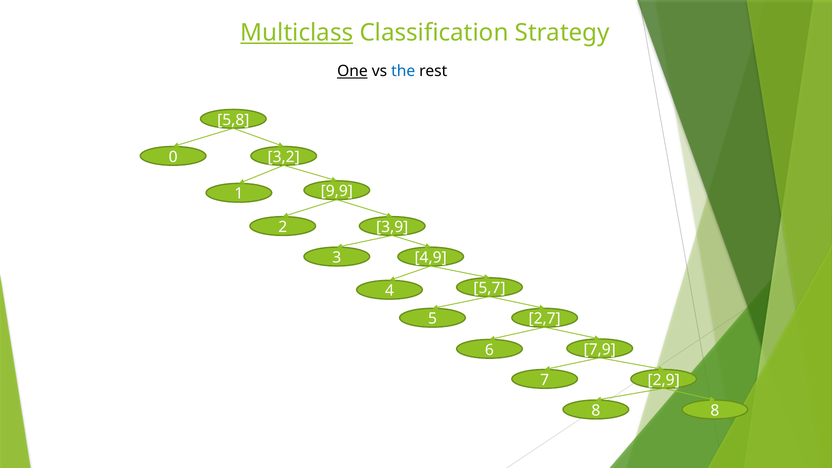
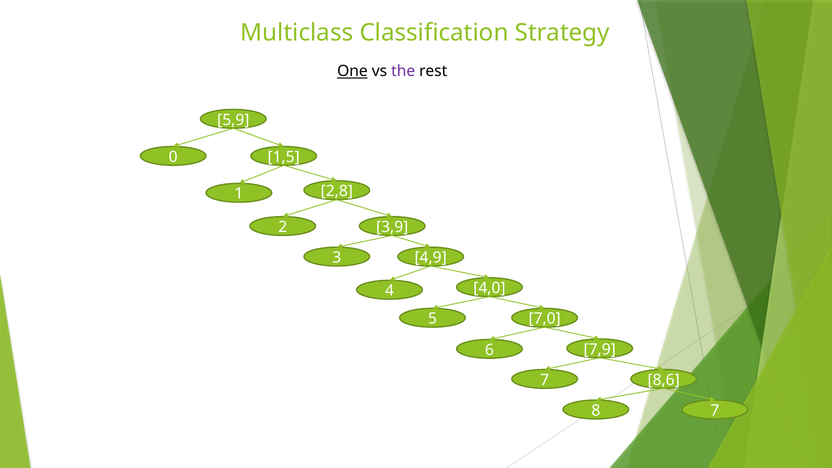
Multiclass underline: present -> none
the colour: blue -> purple
5,8: 5,8 -> 5,9
3,2: 3,2 -> 1,5
9,9: 9,9 -> 2,8
5,7: 5,7 -> 4,0
2,7: 2,7 -> 7,0
2,9: 2,9 -> 8,6
8 8: 8 -> 7
